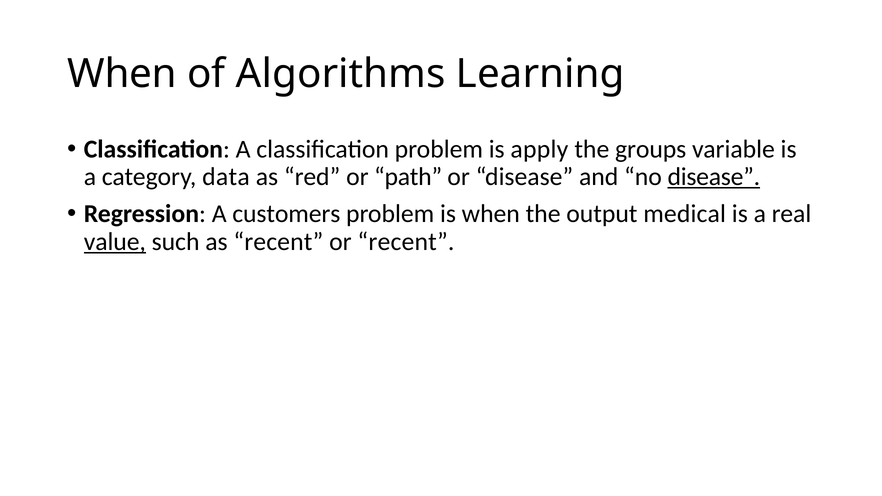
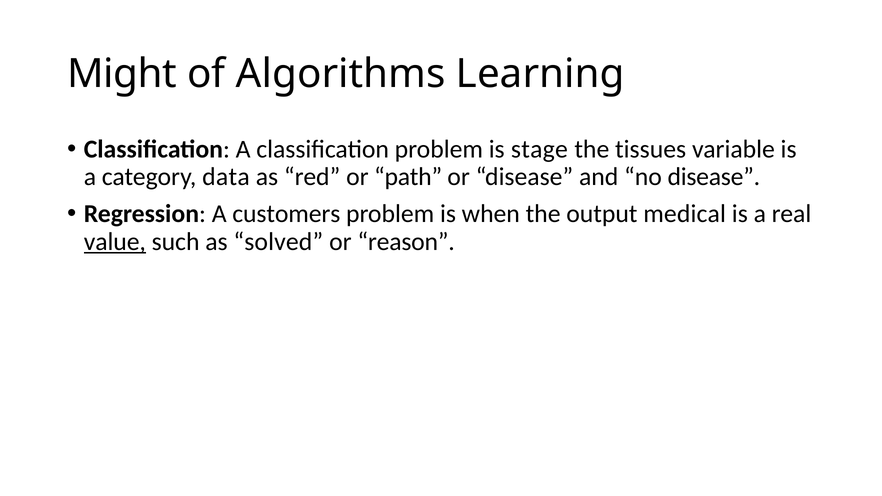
When at (122, 74): When -> Might
apply: apply -> stage
groups: groups -> tissues
disease at (714, 177) underline: present -> none
as recent: recent -> solved
or recent: recent -> reason
